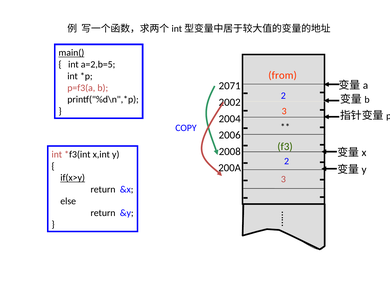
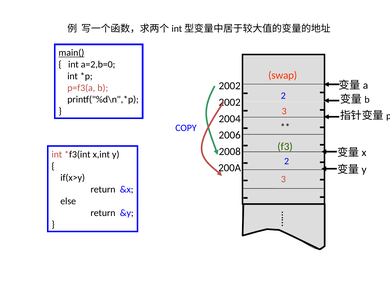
a=2,b=5: a=2,b=5 -> a=2,b=0
from: from -> swap
2071 at (230, 86): 2071 -> 2002
if(x>y underline: present -> none
